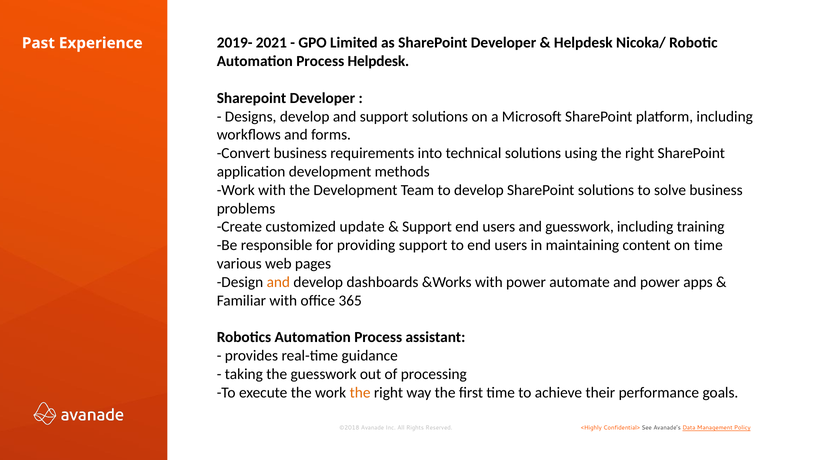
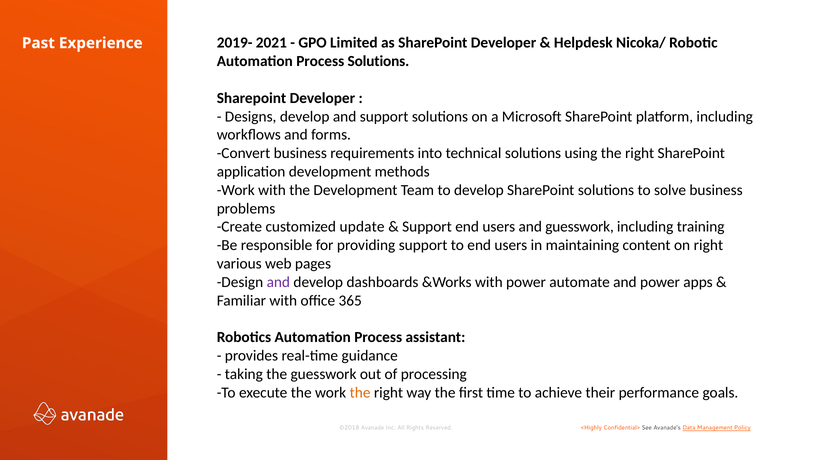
Process Helpdesk: Helpdesk -> Solutions
on time: time -> right
and at (278, 282) colour: orange -> purple
